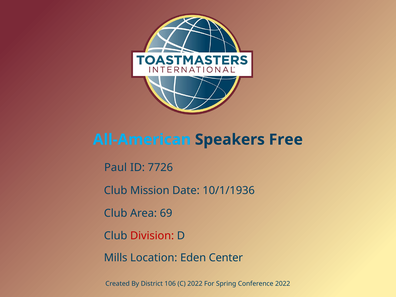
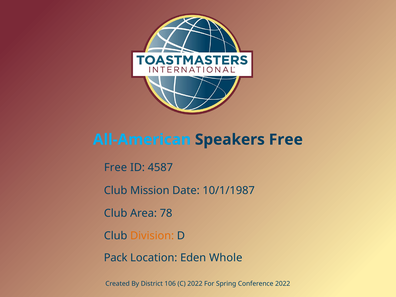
Paul at (116, 167): Paul -> Free
7726: 7726 -> 4587
10/1/1936: 10/1/1936 -> 10/1/1987
69: 69 -> 78
Division colour: red -> orange
Mills: Mills -> Pack
Center: Center -> Whole
